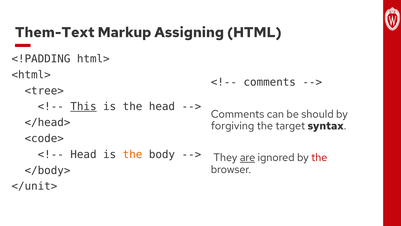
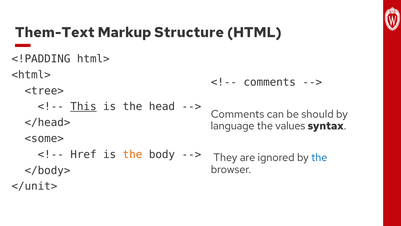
Assigning: Assigning -> Structure
forgiving: forgiving -> language
target: target -> values
<code>: <code> -> <some>
Head at (83, 154): Head -> Href
are underline: present -> none
the at (319, 157) colour: red -> blue
